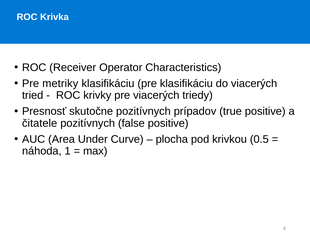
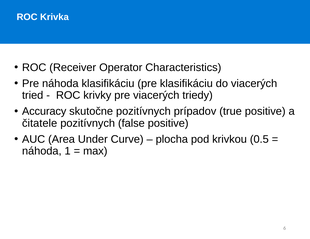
Pre metriky: metriky -> náhoda
Presnosť: Presnosť -> Accuracy
